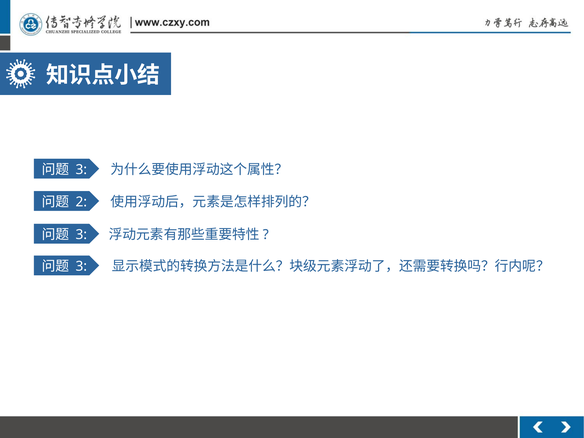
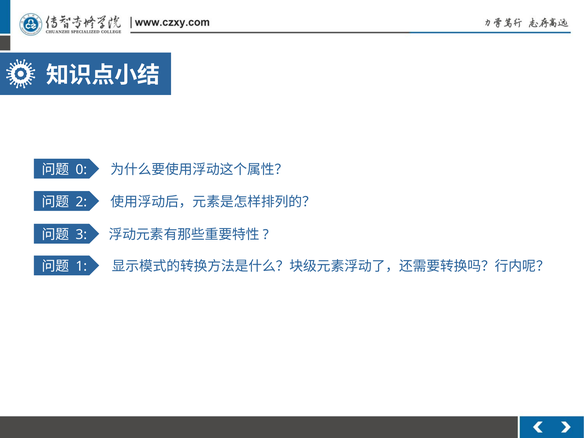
3 at (81, 170): 3 -> 0
3 at (81, 266): 3 -> 1
